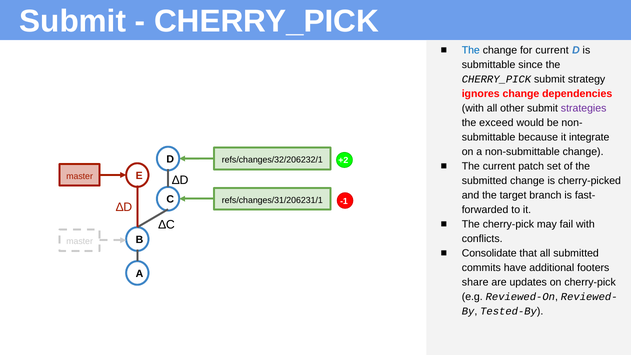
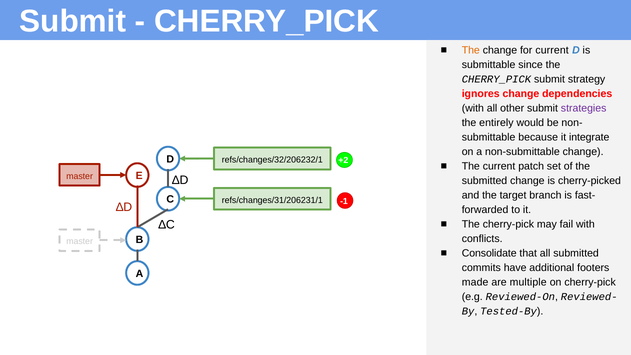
The at (471, 50) colour: blue -> orange
exceed: exceed -> entirely
share: share -> made
updates: updates -> multiple
